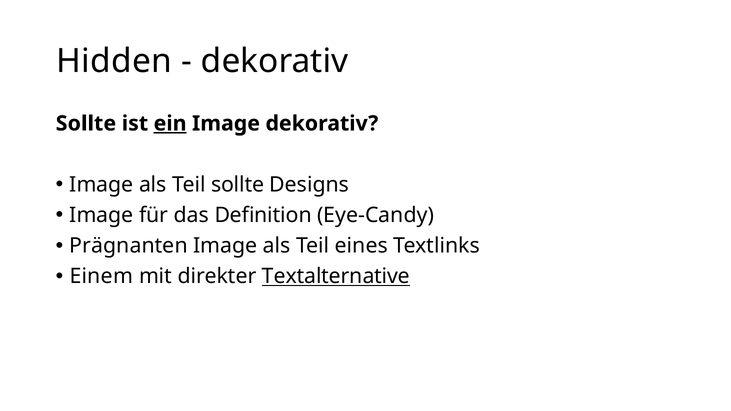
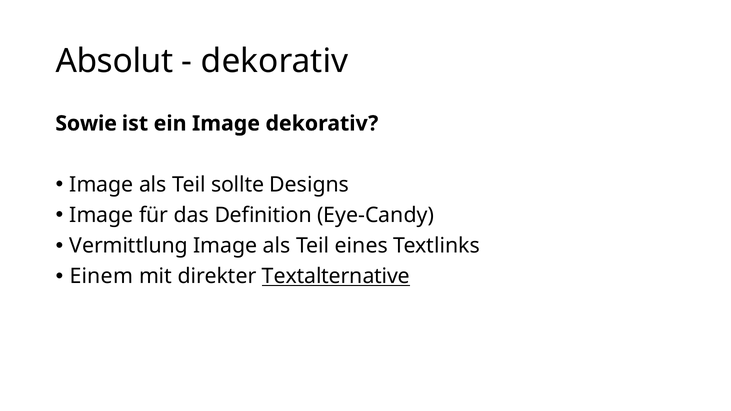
Hidden: Hidden -> Absolut
Sollte at (86, 124): Sollte -> Sowie
ein underline: present -> none
Prägnanten: Prägnanten -> Vermittlung
